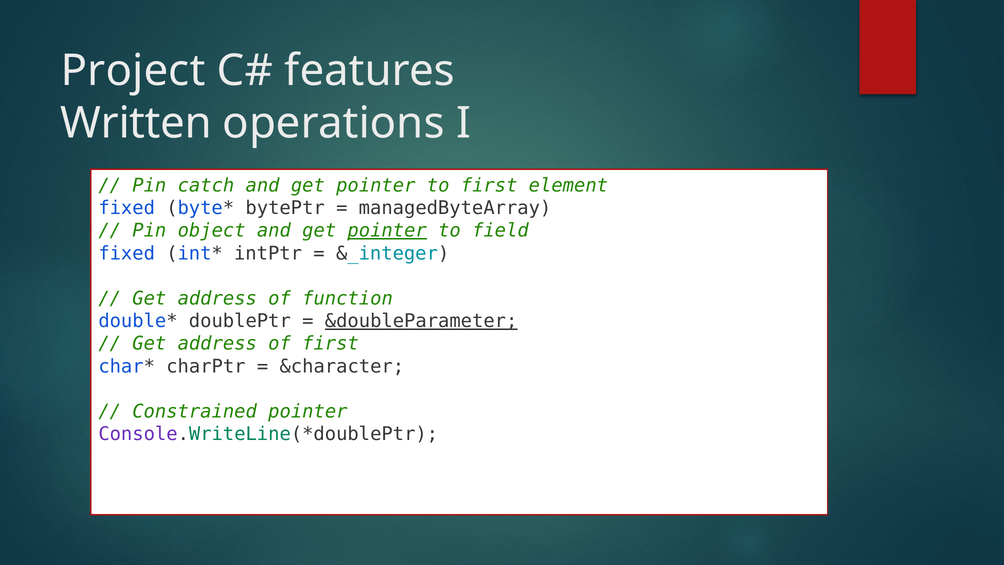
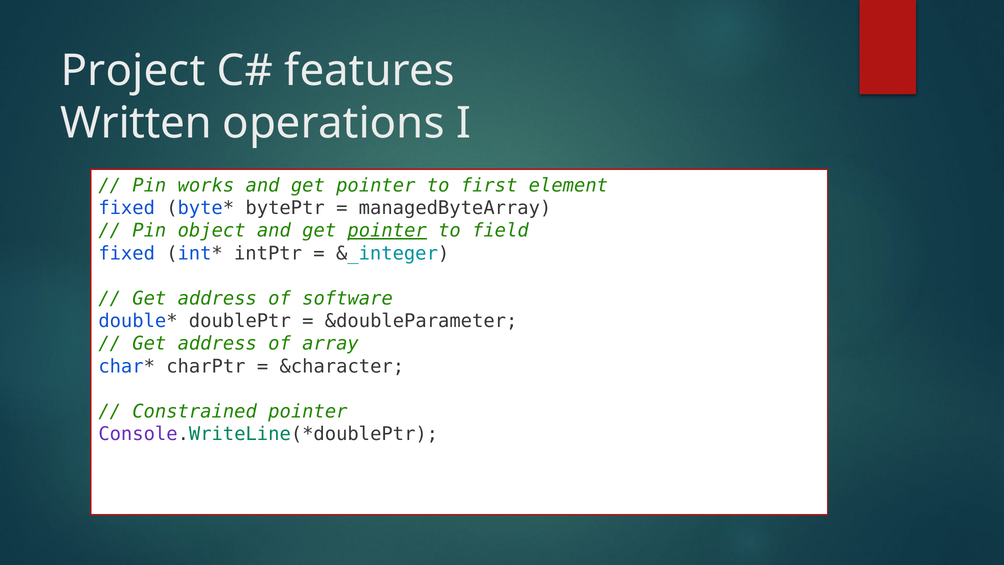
catch: catch -> works
function: function -> software
&doubleParameter underline: present -> none
of first: first -> array
